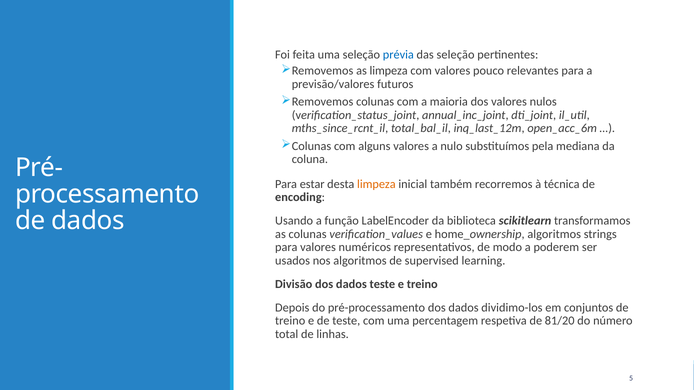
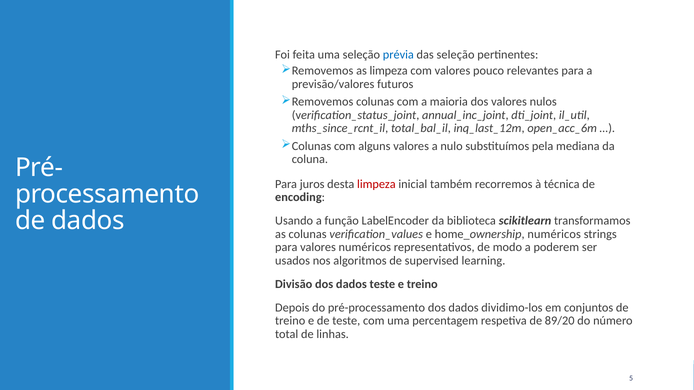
estar: estar -> juros
limpeza at (376, 184) colour: orange -> red
home_ownership algoritmos: algoritmos -> numéricos
81/20: 81/20 -> 89/20
